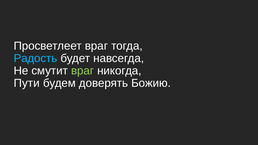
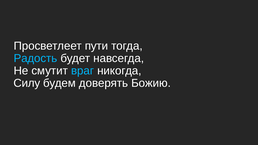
Просветлеет враг: враг -> пути
враг at (83, 71) colour: light green -> light blue
Пути: Пути -> Силу
